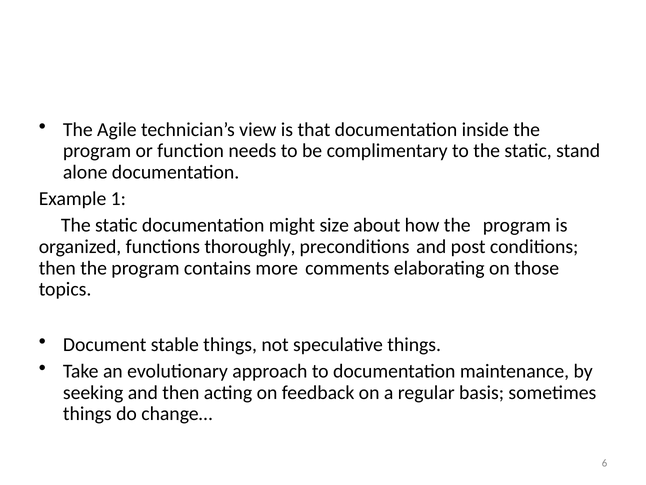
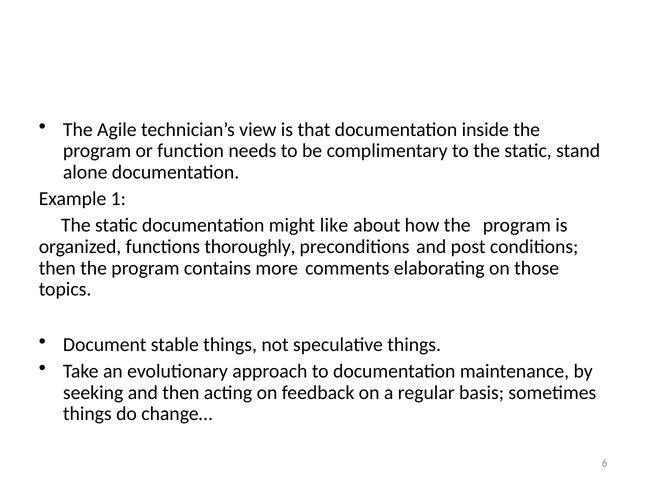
size: size -> like
